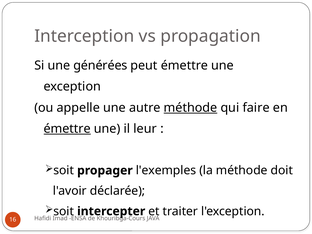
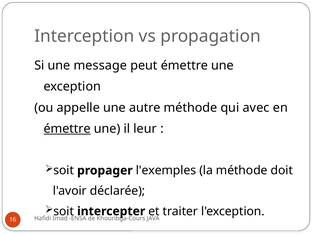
générées: générées -> message
méthode at (190, 108) underline: present -> none
faire: faire -> avec
